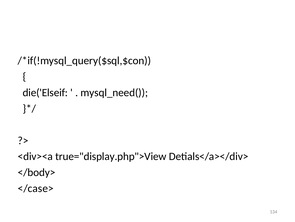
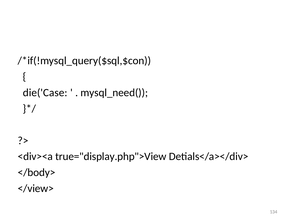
die('Elseif: die('Elseif -> die('Case
</case>: </case> -> </view>
